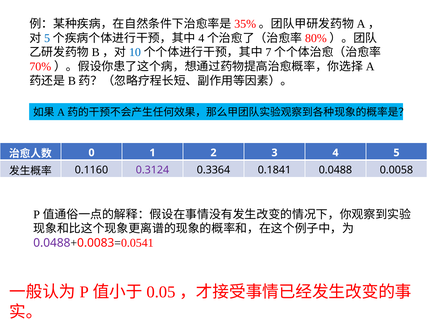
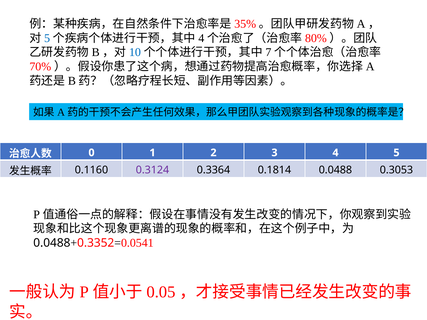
0.1841: 0.1841 -> 0.1814
0.0058: 0.0058 -> 0.3053
0.0488 at (52, 243) colour: purple -> black
0.0083: 0.0083 -> 0.3352
